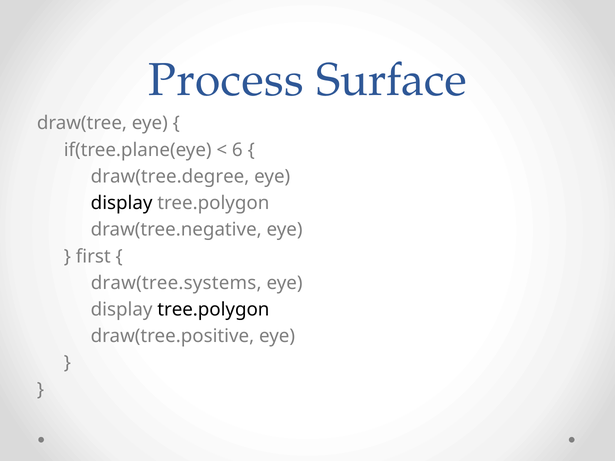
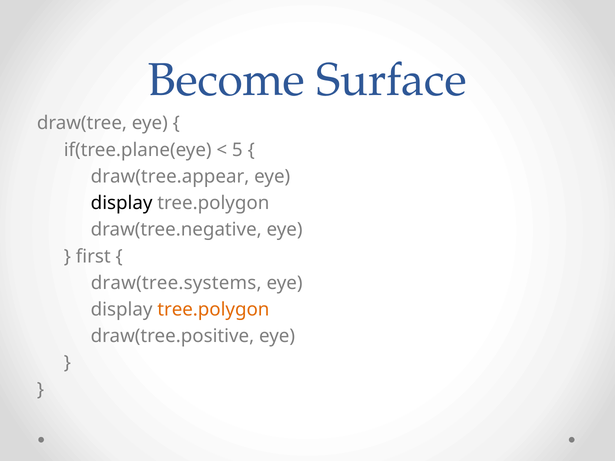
Process: Process -> Become
6: 6 -> 5
draw(tree.degree: draw(tree.degree -> draw(tree.appear
tree.polygon at (213, 310) colour: black -> orange
